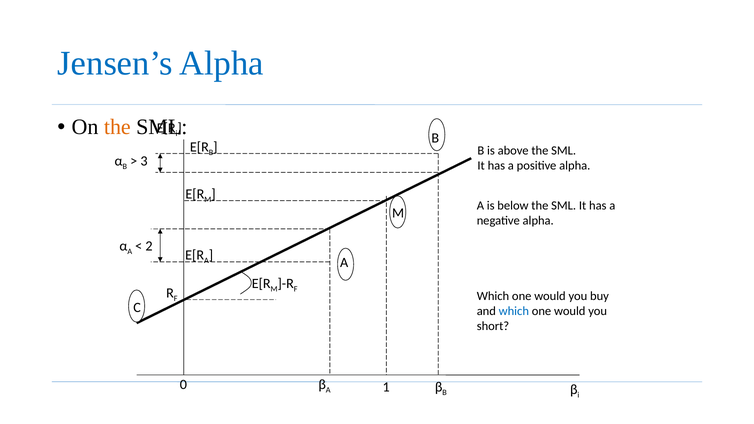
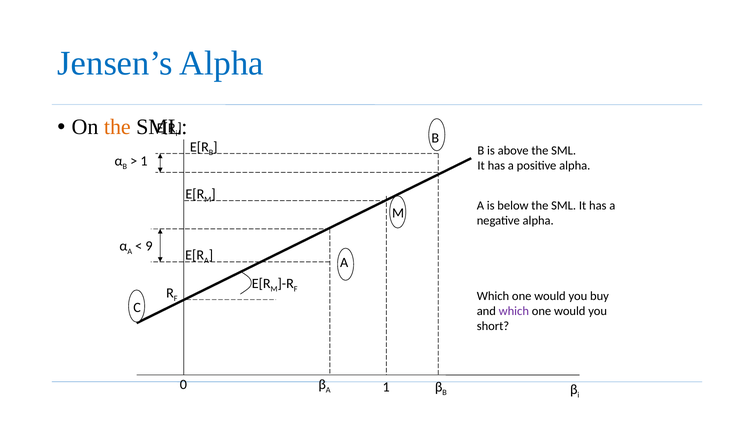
3 at (144, 161): 3 -> 1
2: 2 -> 9
which at (514, 311) colour: blue -> purple
